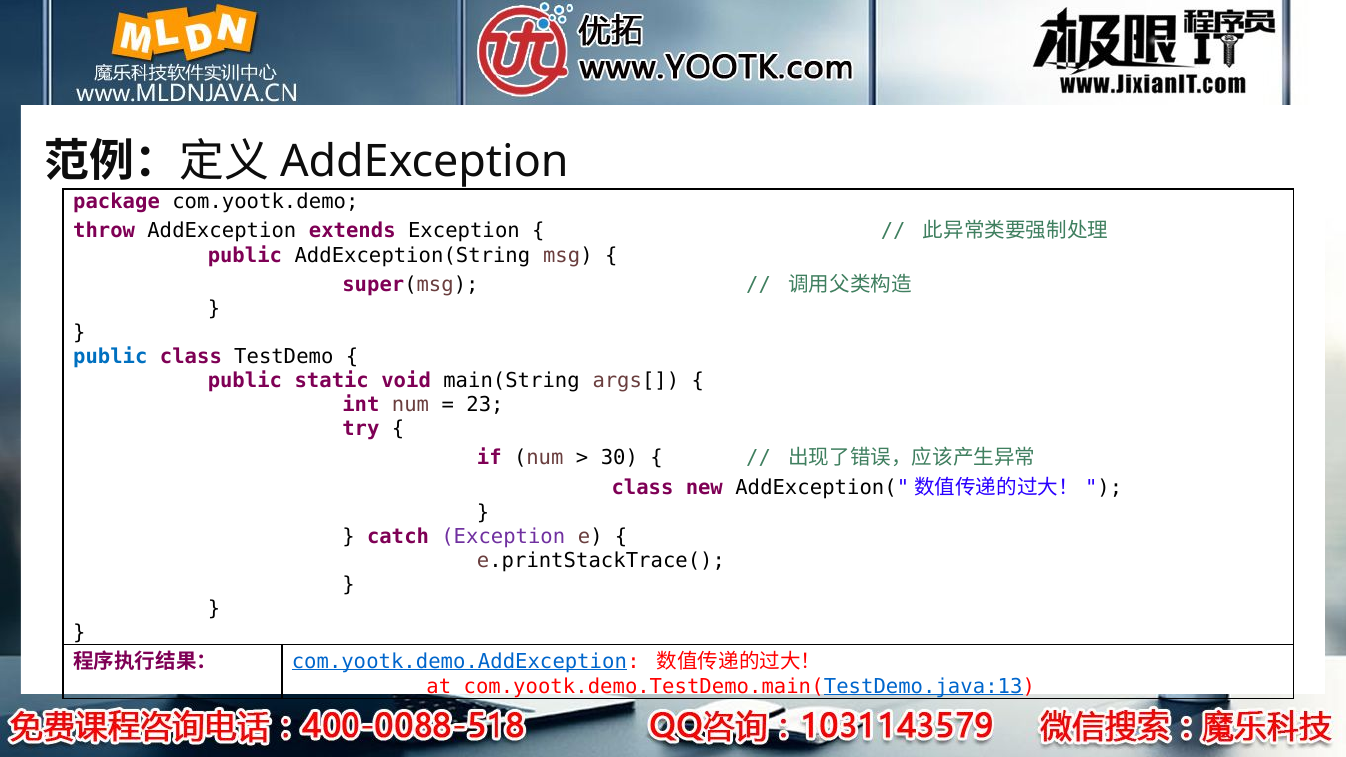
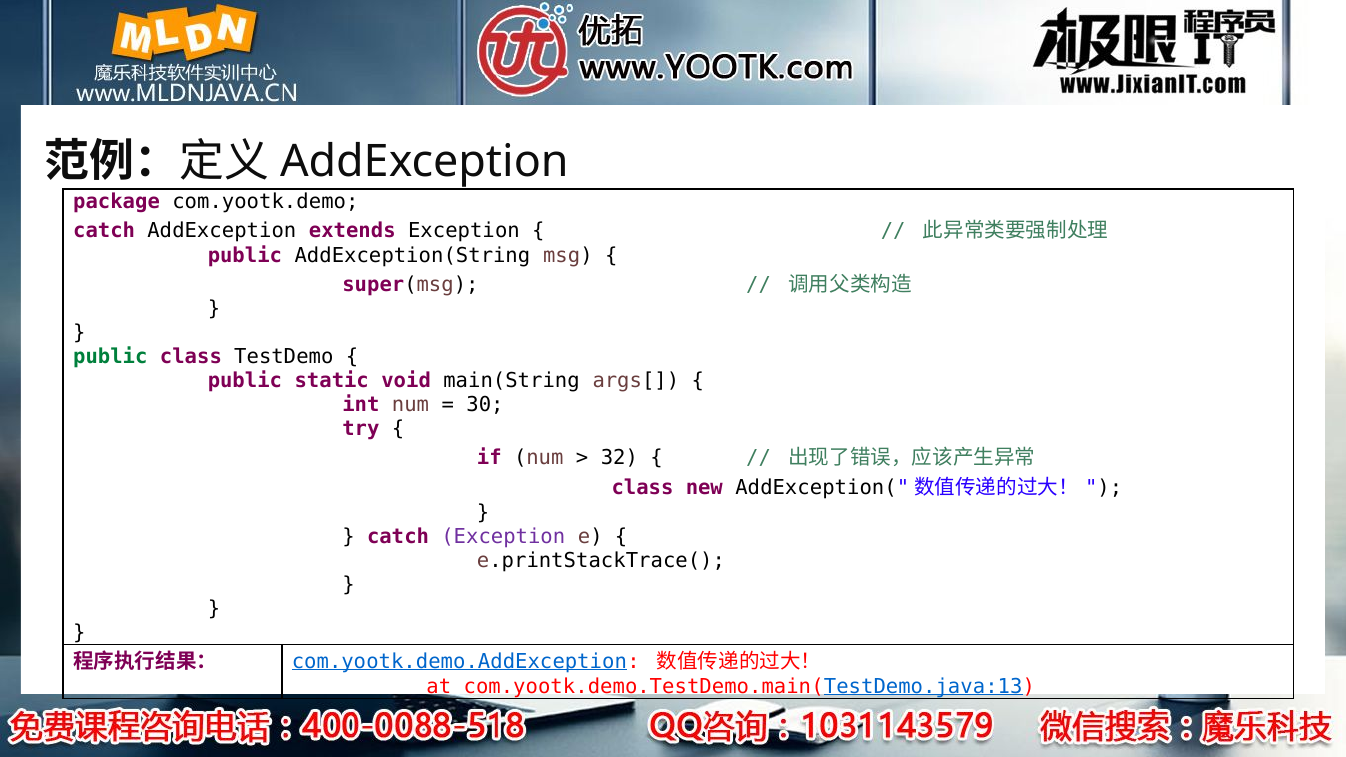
throw at (104, 231): throw -> catch
public at (110, 357) colour: blue -> green
23: 23 -> 30
30: 30 -> 32
